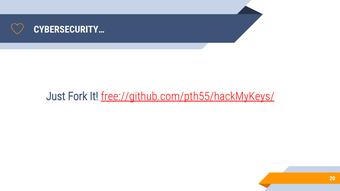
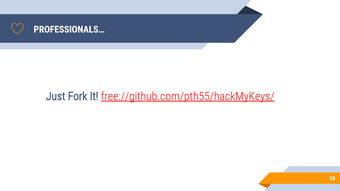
CYBERSECURITY…: CYBERSECURITY… -> PROFESSIONALS…
